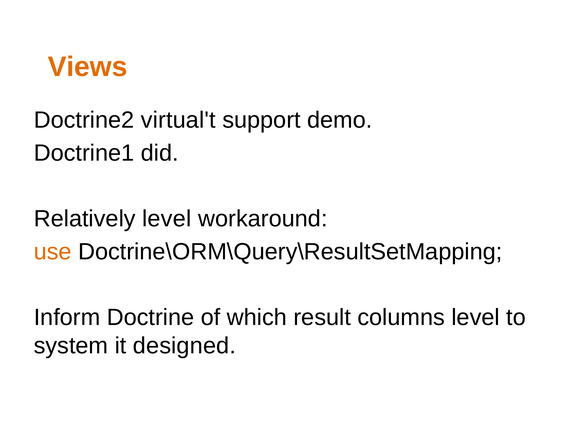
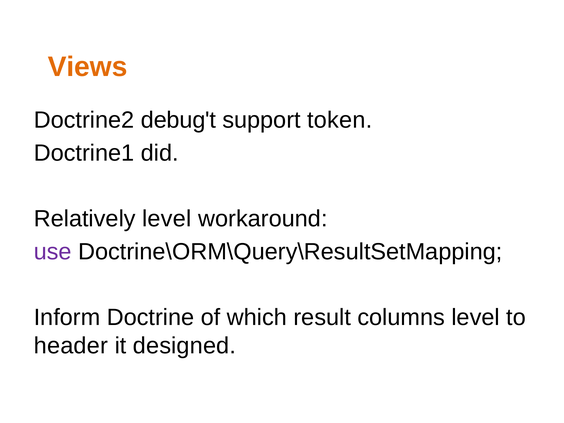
virtual't: virtual't -> debug't
demo: demo -> token
use colour: orange -> purple
system: system -> header
